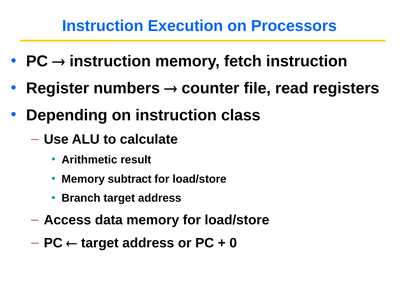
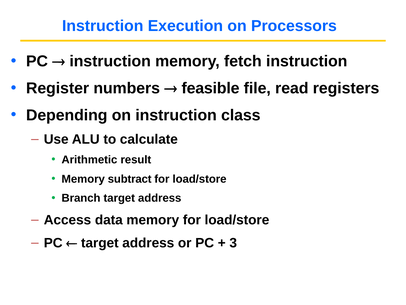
counter: counter -> feasible
0: 0 -> 3
